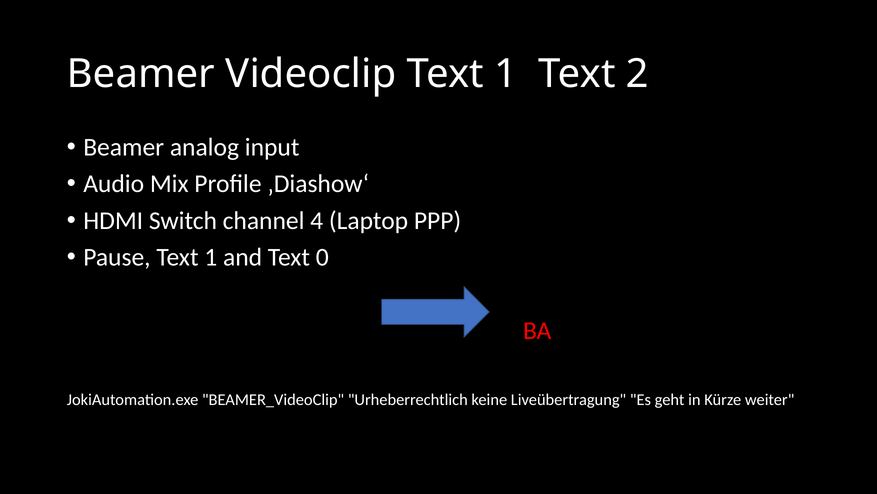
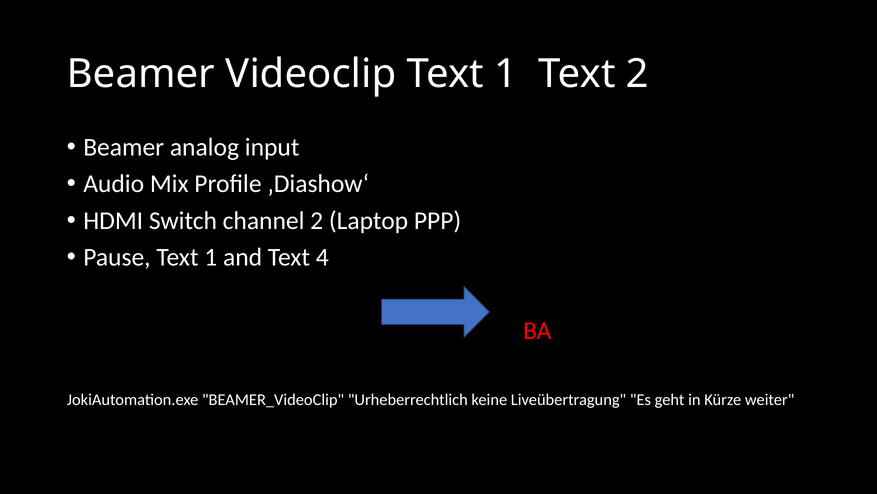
channel 4: 4 -> 2
0: 0 -> 4
